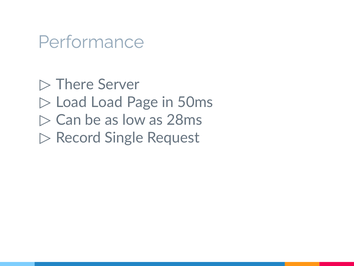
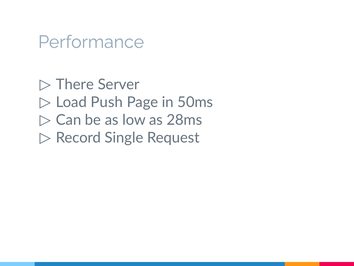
Load Load: Load -> Push
